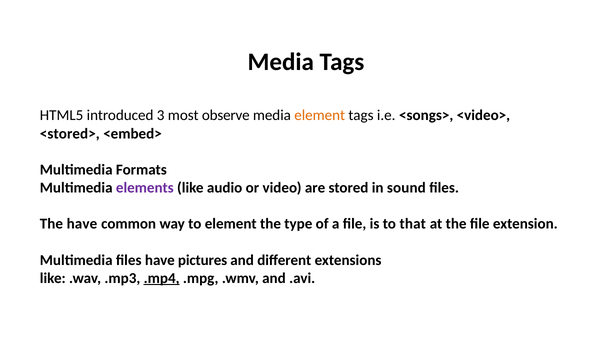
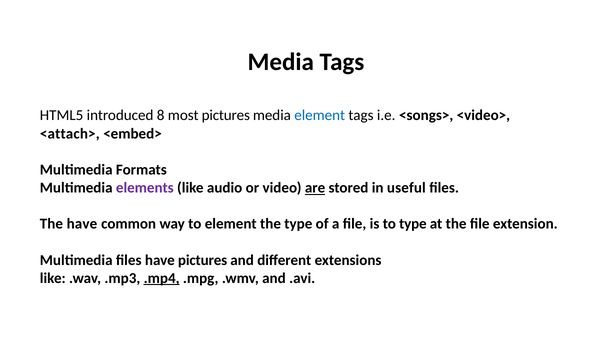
3: 3 -> 8
most observe: observe -> pictures
element at (320, 115) colour: orange -> blue
<stored>: <stored> -> <attach>
are underline: none -> present
sound: sound -> useful
to that: that -> type
